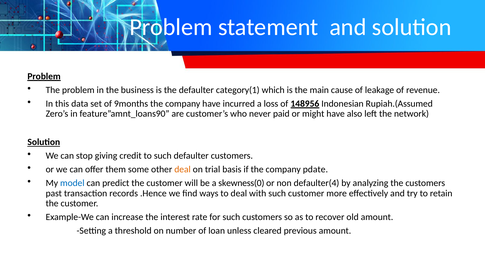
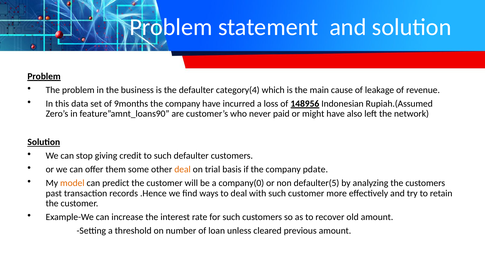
category(1: category(1 -> category(4
model colour: blue -> orange
skewness(0: skewness(0 -> company(0
defaulter(4: defaulter(4 -> defaulter(5
